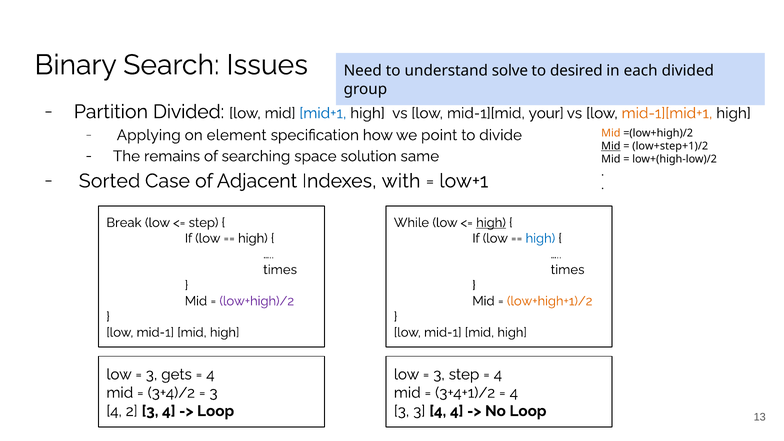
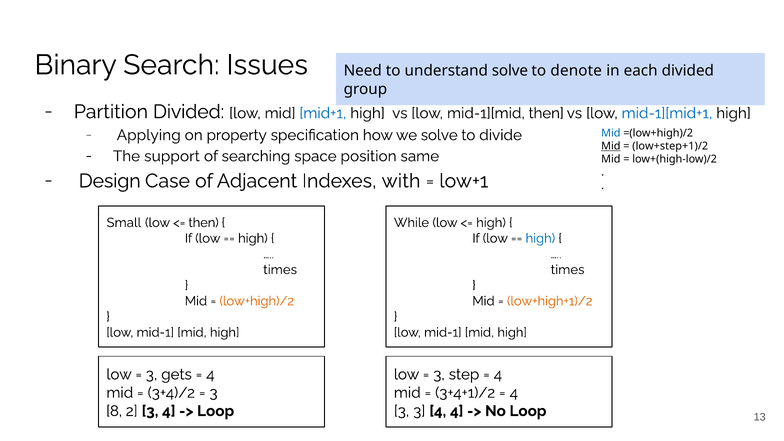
desired: desired -> denote
mid-1][mid your: your -> then
mid-1][mid+1 colour: orange -> blue
element: element -> property
we point: point -> solve
Mid at (611, 133) colour: orange -> blue
remains: remains -> support
solution: solution -> position
Sorted: Sorted -> Design
Break: Break -> Small
step at (204, 223): step -> then
high at (491, 223) underline: present -> none
low+high)/2 colour: purple -> orange
4 at (114, 411): 4 -> 8
